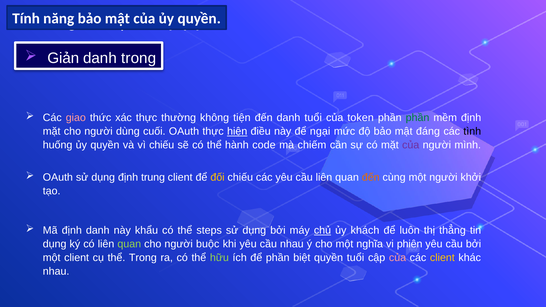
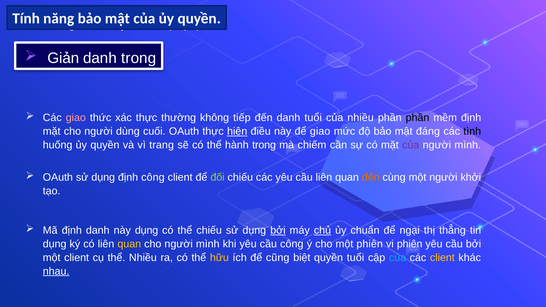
tiện: tiện -> tiếp
của token: token -> nhiều
phần at (418, 118) colour: green -> black
để ngại: ngại -> giao
vì chiếu: chiếu -> trang
hành code: code -> trong
định trung: trung -> công
đối colour: yellow -> light green
này khẩu: khẩu -> dụng
thể steps: steps -> chiếu
bởi at (278, 230) underline: none -> present
khách: khách -> chuẩn
luôn: luôn -> ngại
quan at (129, 244) colour: light green -> yellow
cho người buộc: buộc -> mình
cầu nhau: nhau -> công
một nghĩa: nghĩa -> phiên
thể Trong: Trong -> Nhiều
hữu colour: light green -> yellow
để phần: phần -> cũng
của at (397, 258) colour: pink -> light blue
nhau at (56, 271) underline: none -> present
